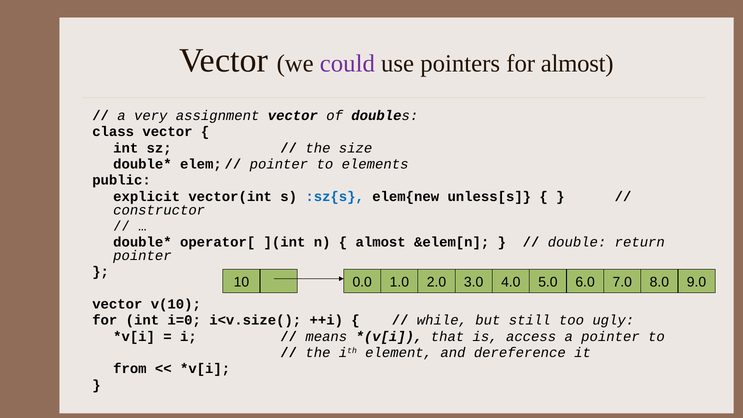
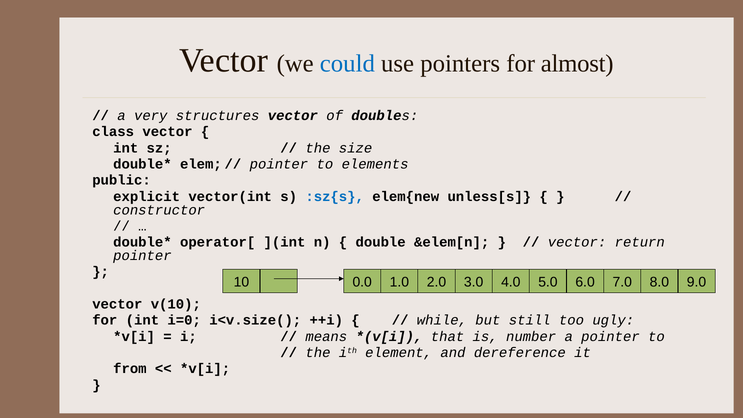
could colour: purple -> blue
assignment: assignment -> structures
almost at (381, 242): almost -> double
double at (577, 242): double -> vector
access: access -> number
